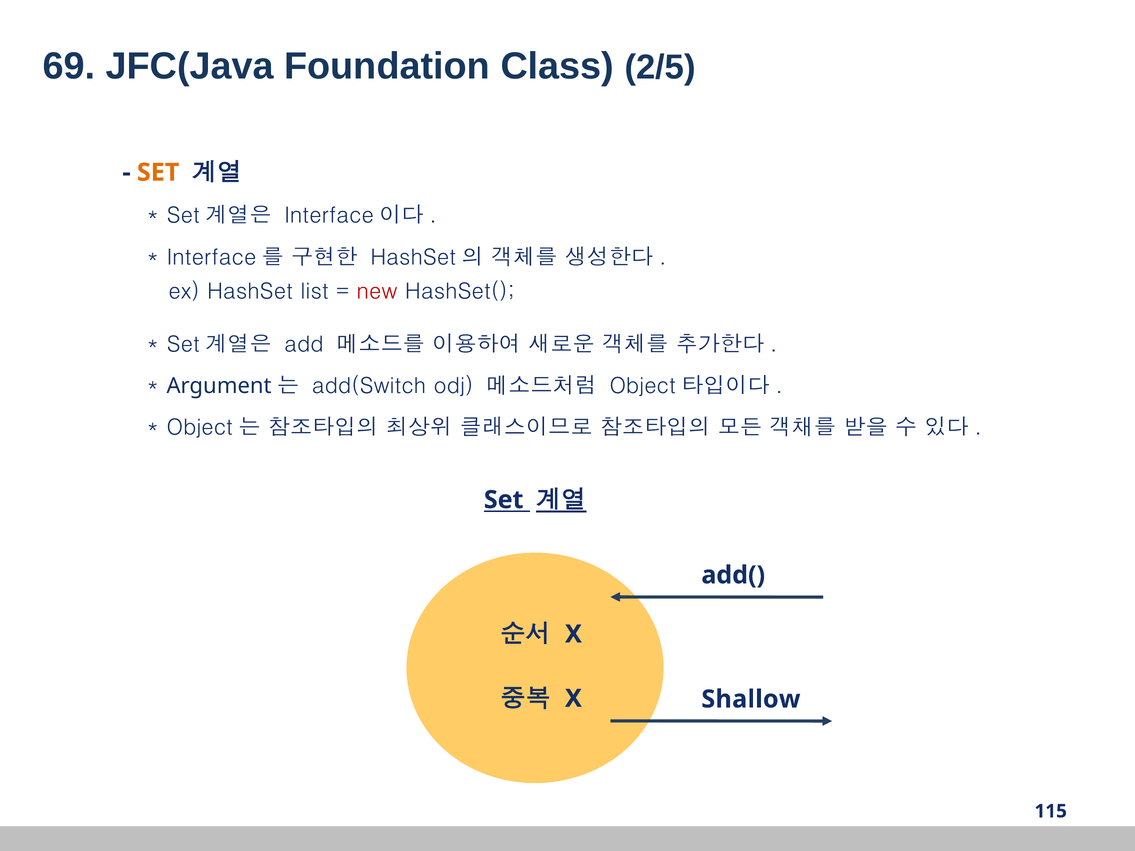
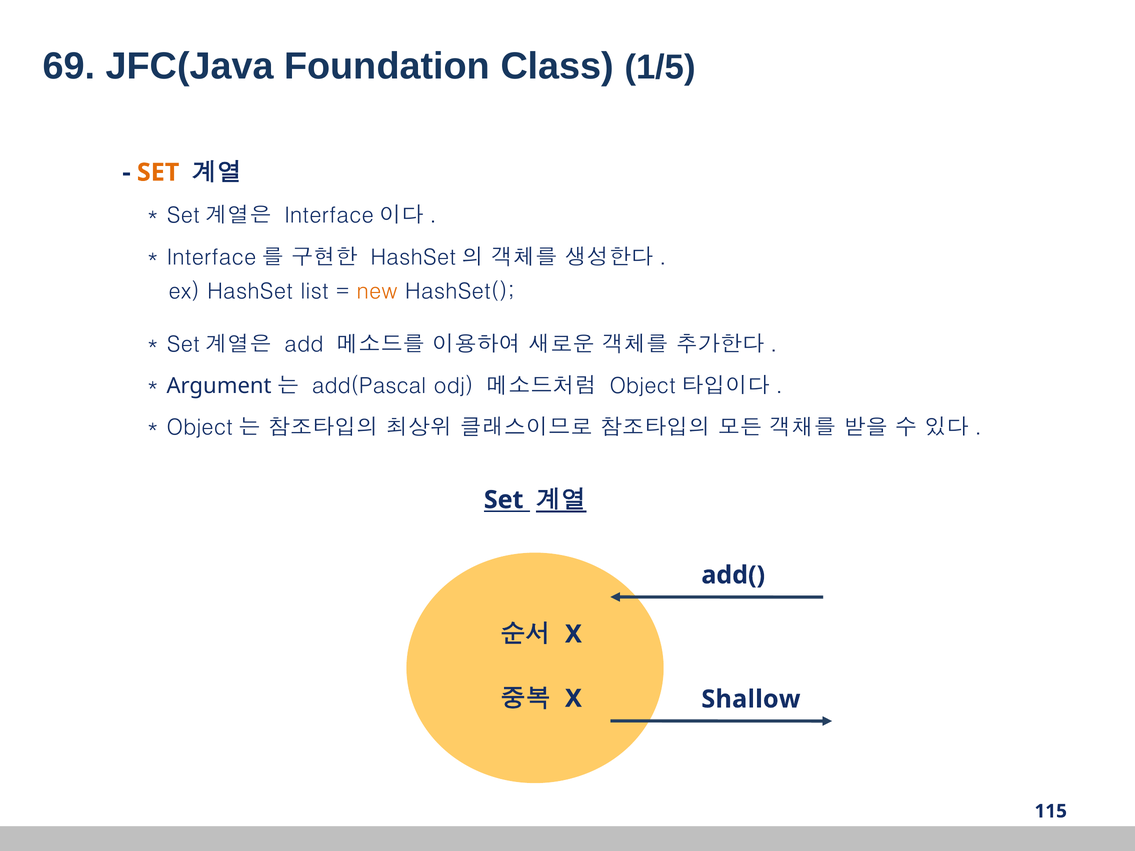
2/5: 2/5 -> 1/5
new colour: red -> orange
add(Switch: add(Switch -> add(Pascal
